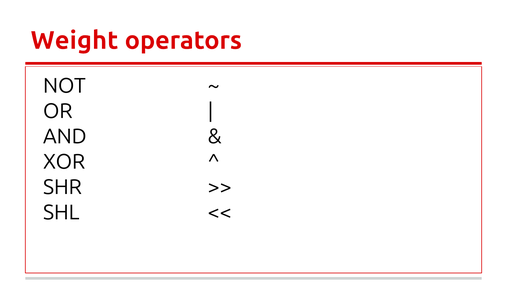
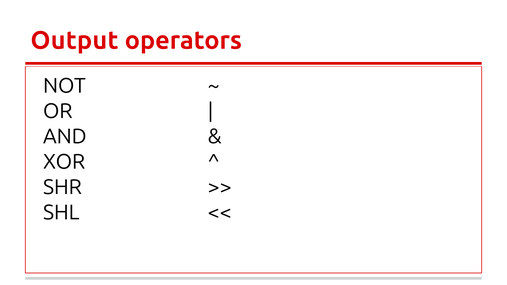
Weight: Weight -> Output
